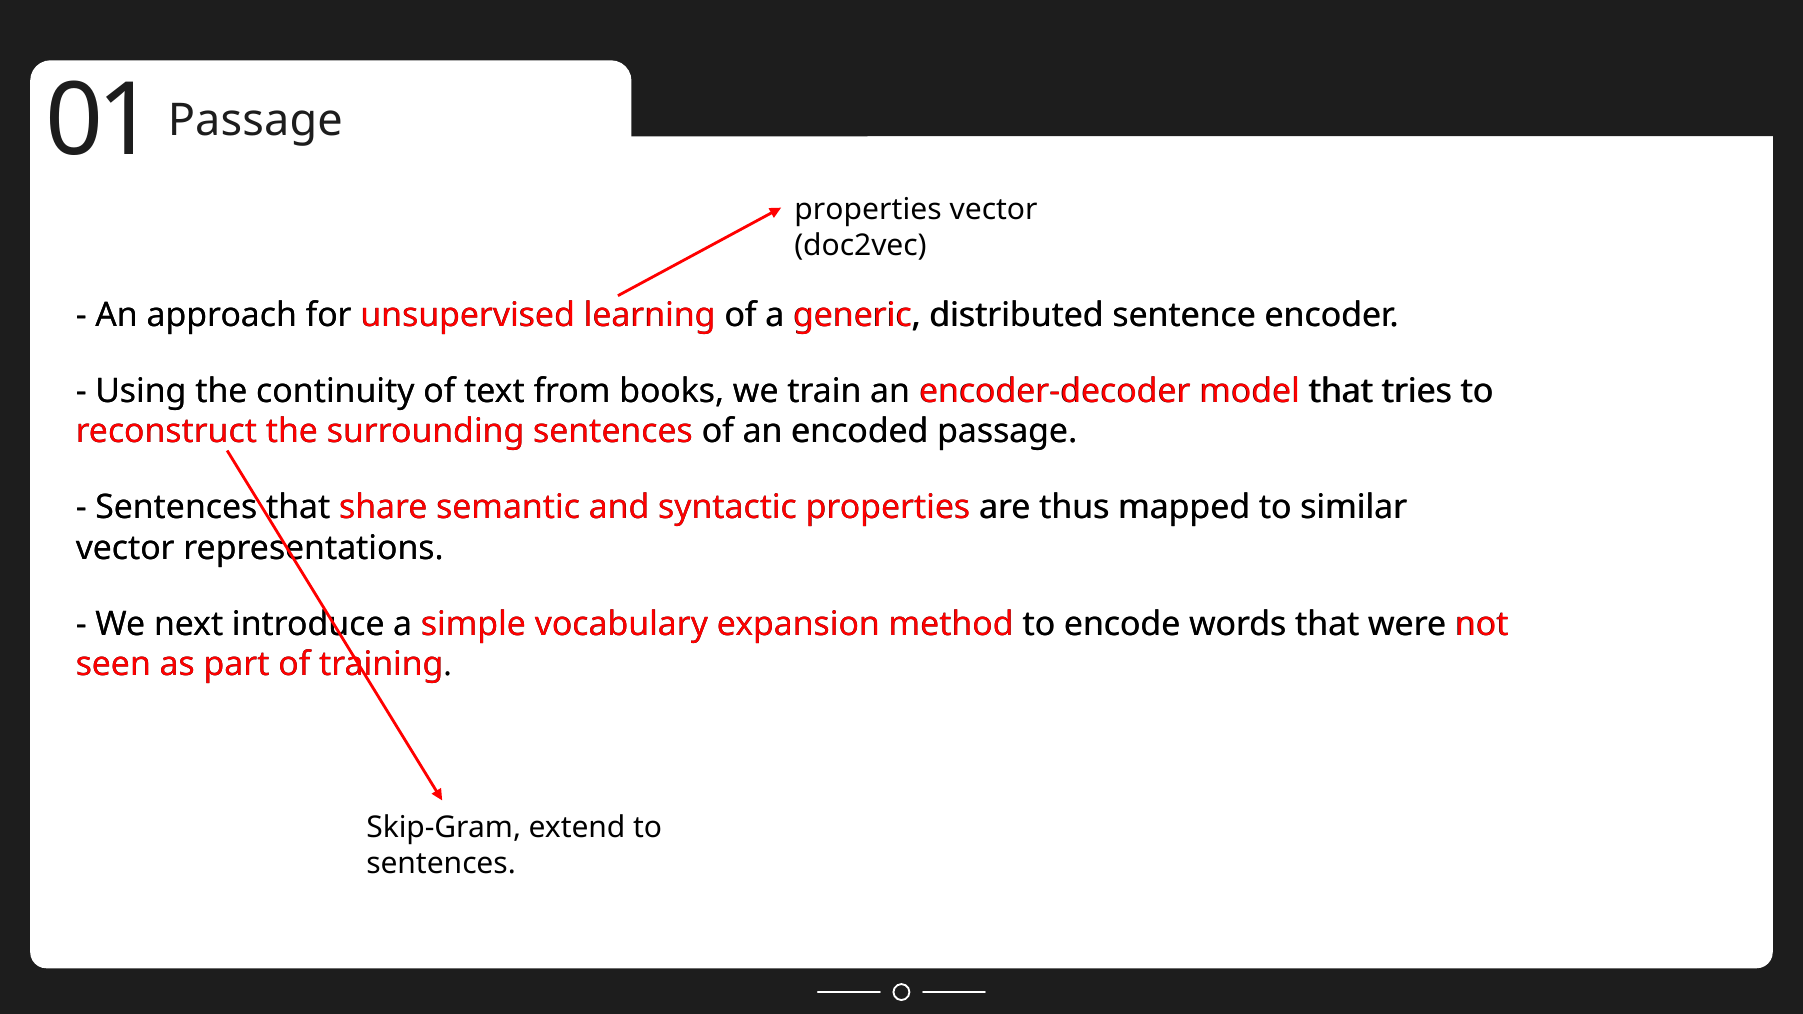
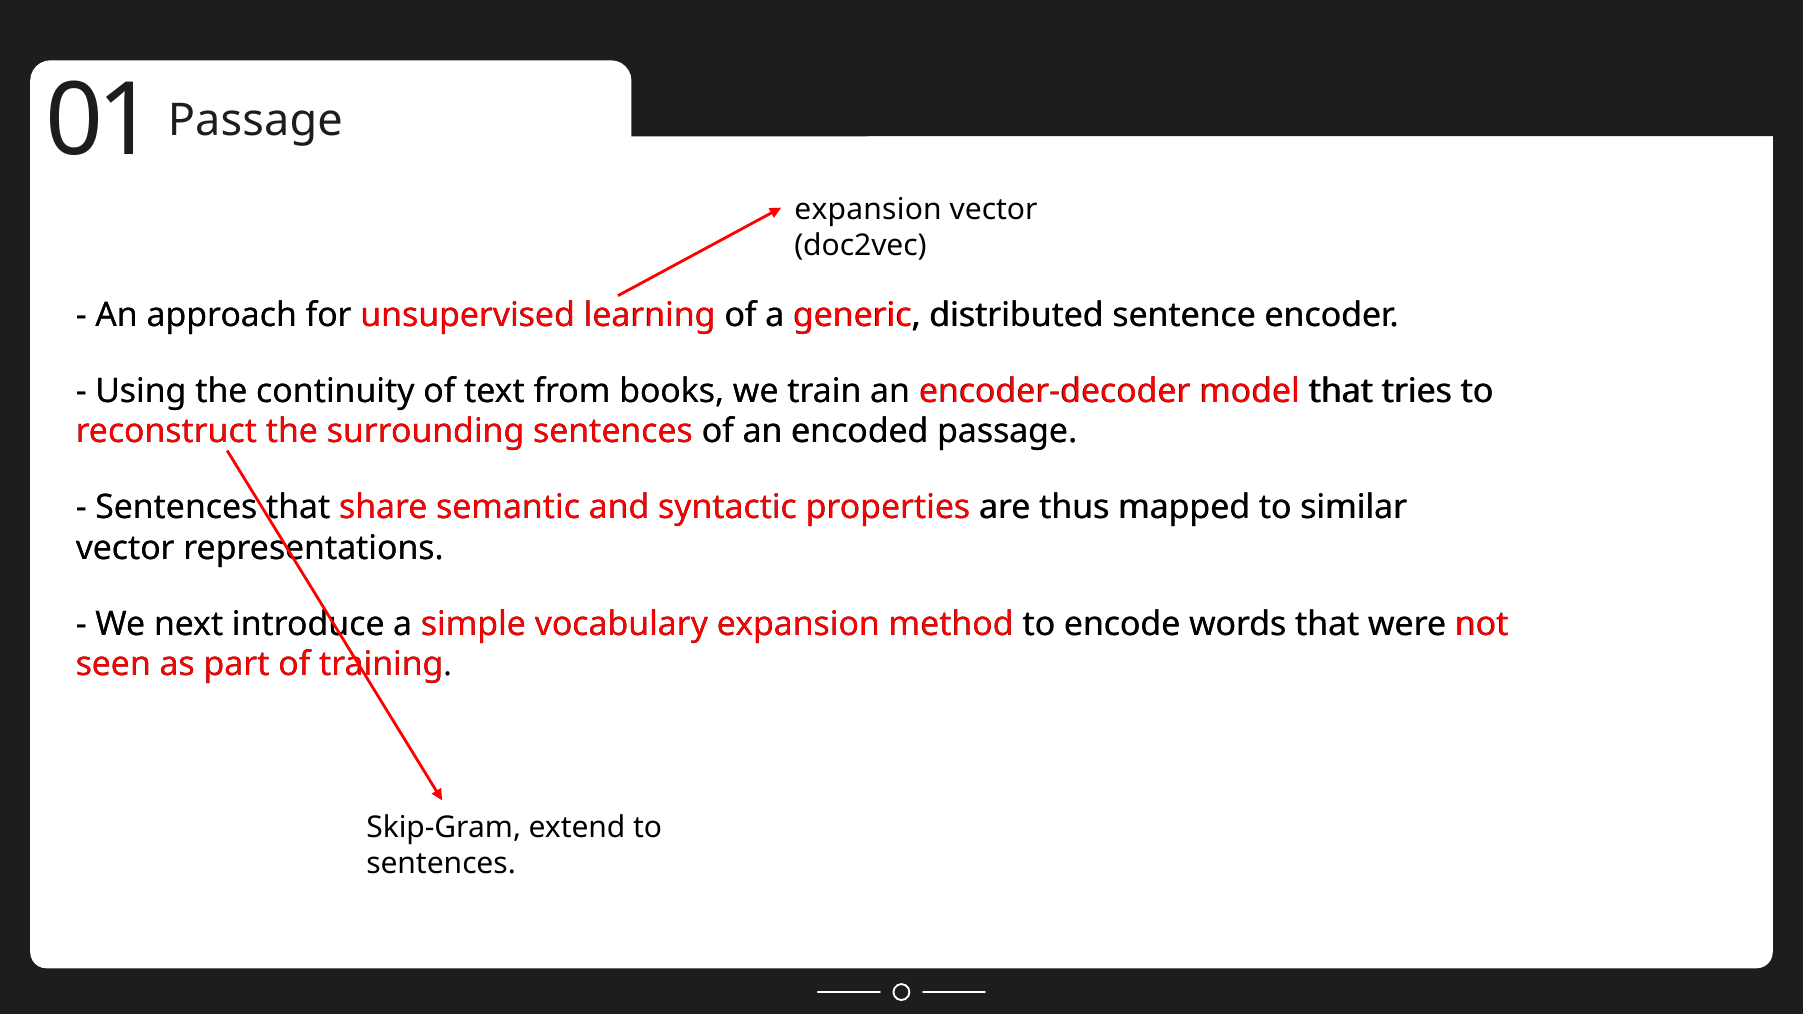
properties at (868, 209): properties -> expansion
